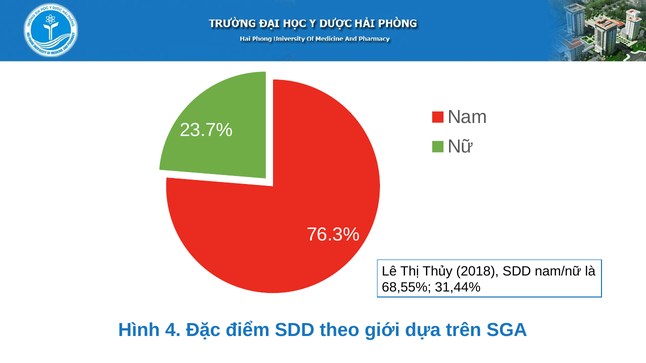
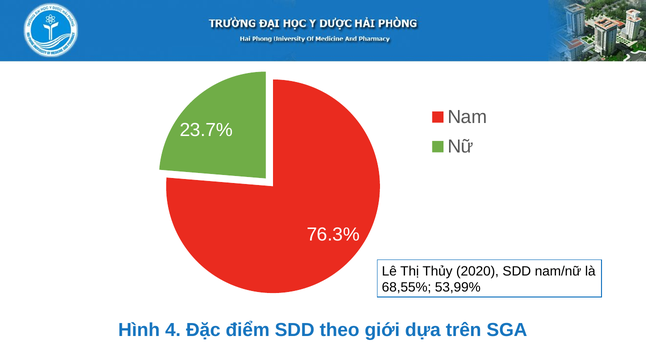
2018: 2018 -> 2020
31,44%: 31,44% -> 53,99%
